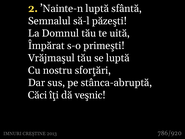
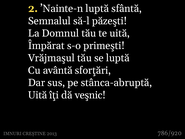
nostru: nostru -> avântă
Căci at (37, 95): Căci -> Uită
